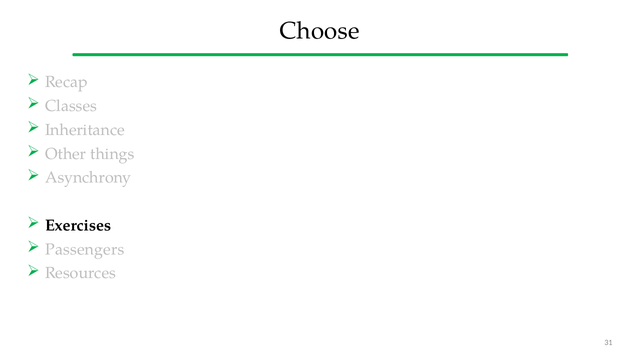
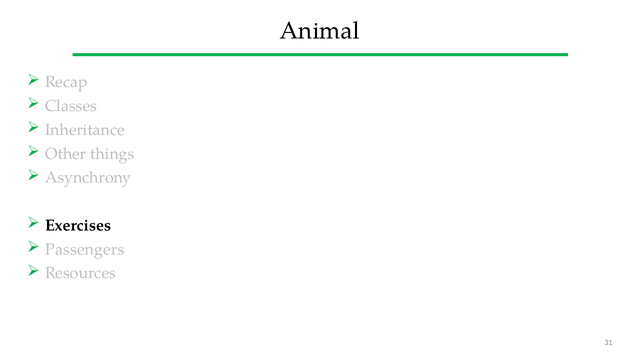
Choose: Choose -> Animal
